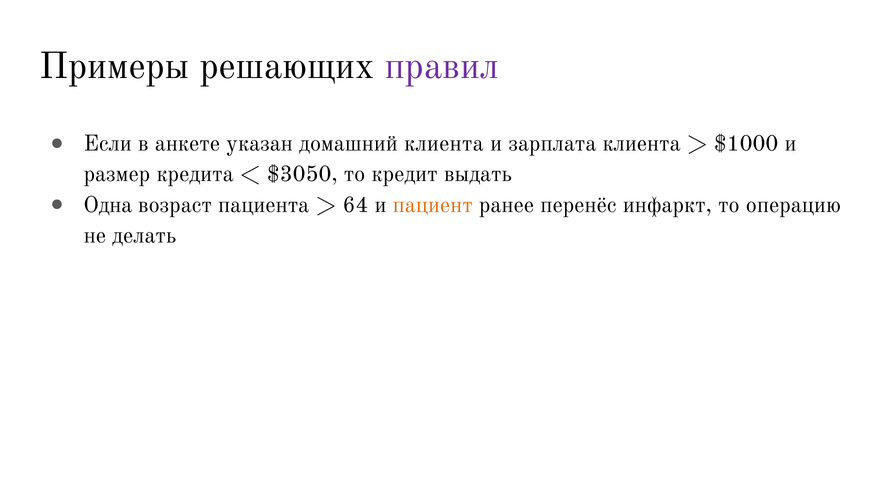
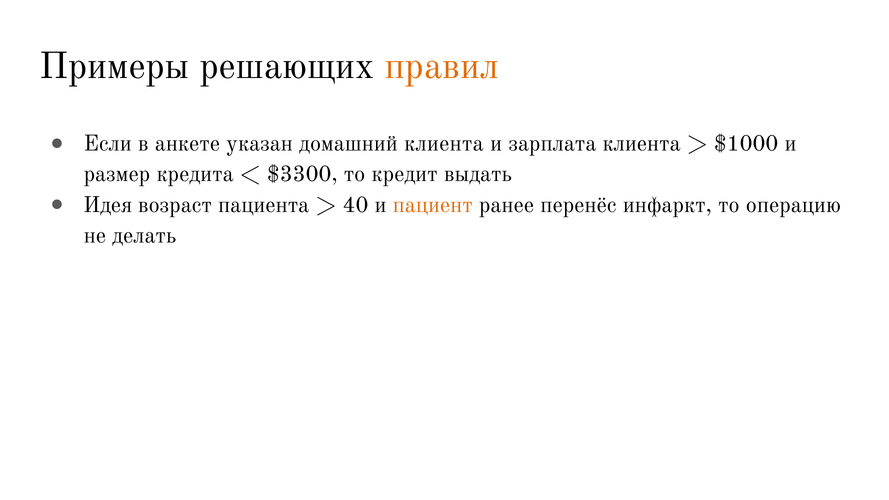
правил colour: purple -> orange
$3050: $3050 -> $3300
Одна: Одна -> Идея
64: 64 -> 40
